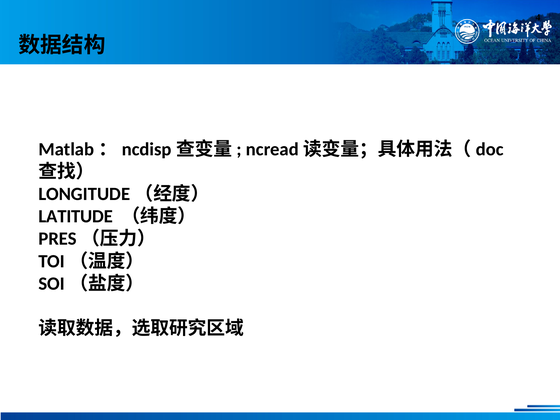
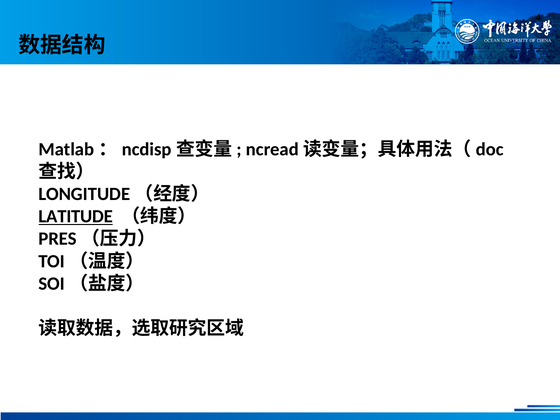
LATITUDE underline: none -> present
